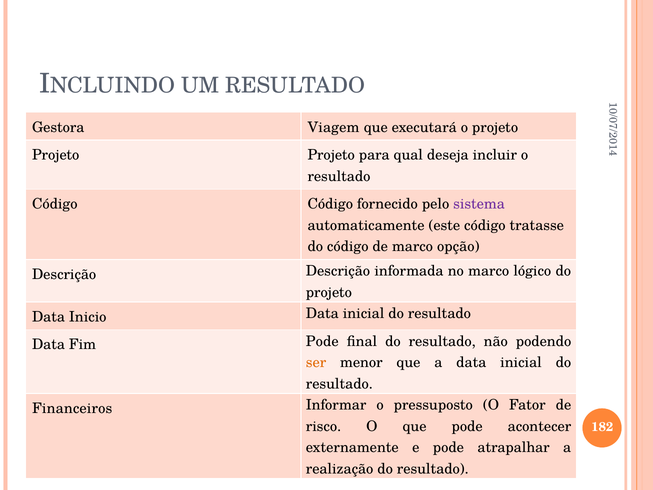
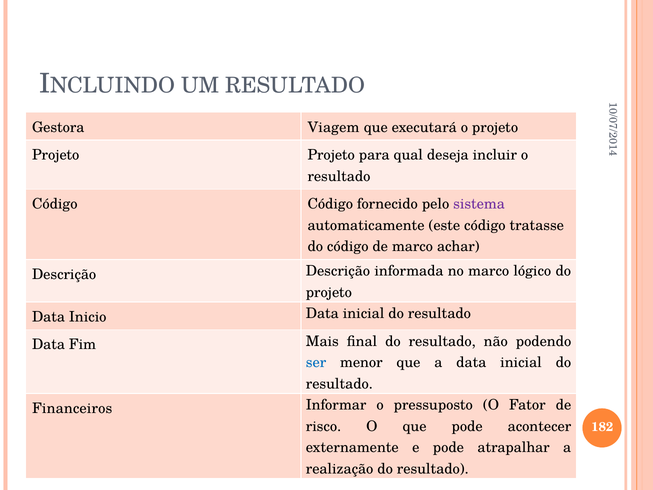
opção: opção -> achar
Fim Pode: Pode -> Mais
ser colour: orange -> blue
